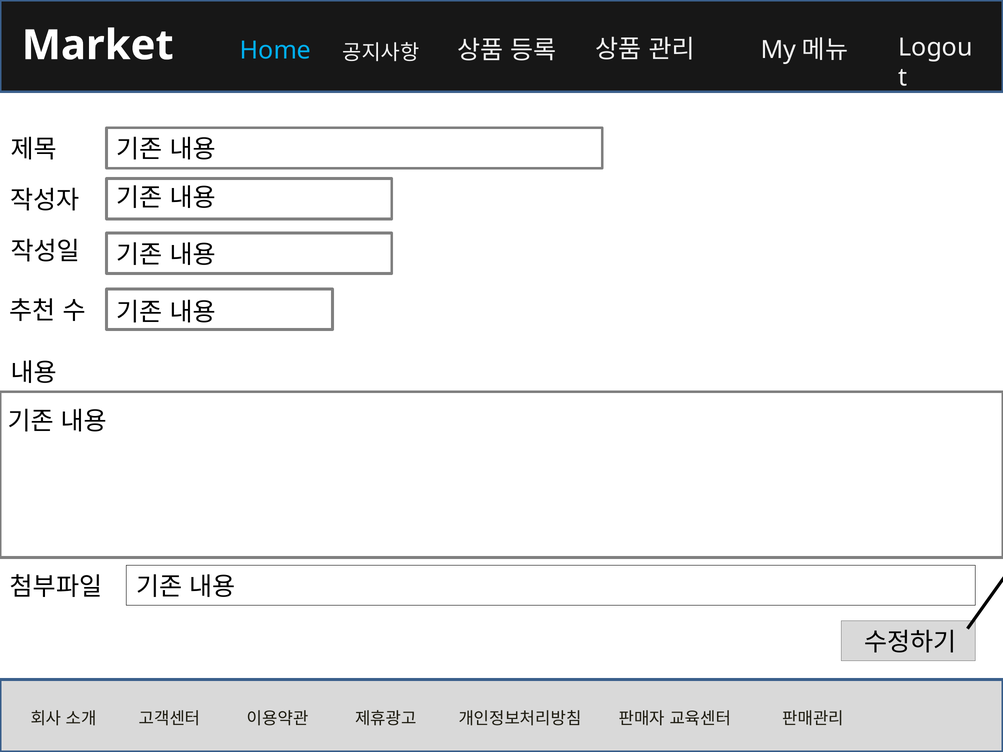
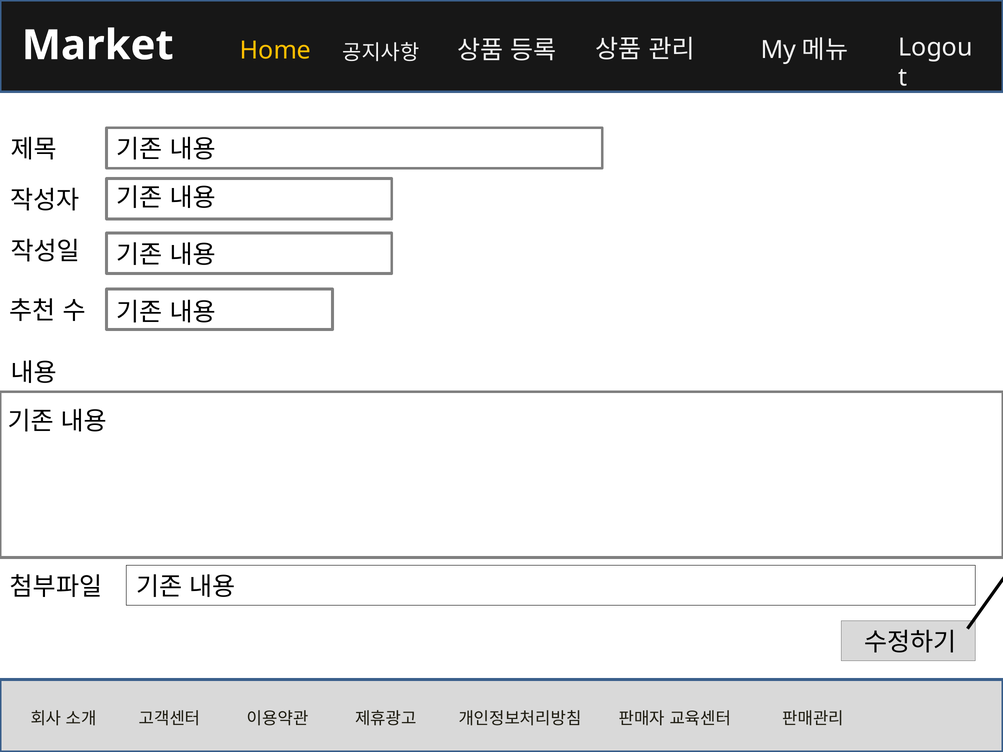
Home colour: light blue -> yellow
